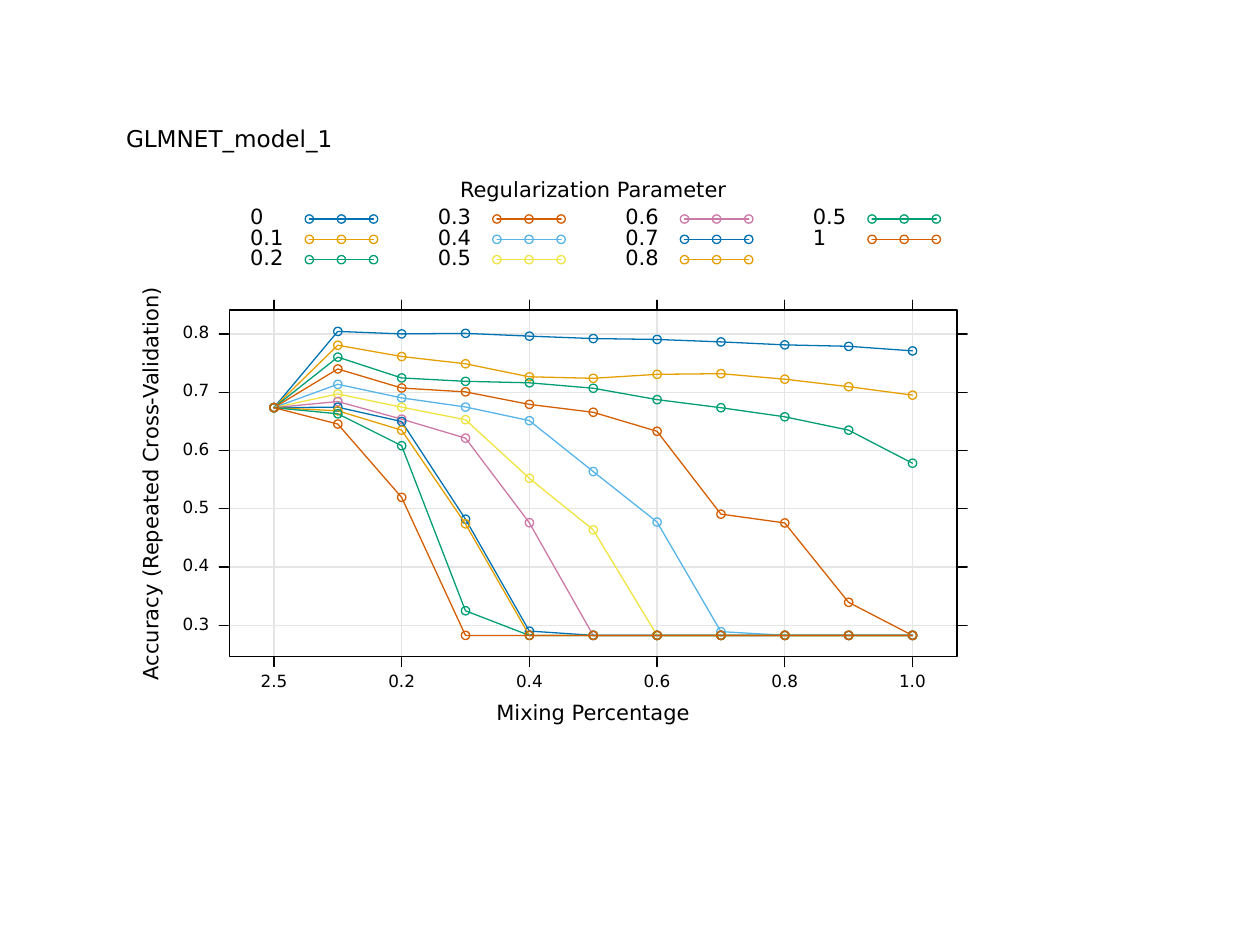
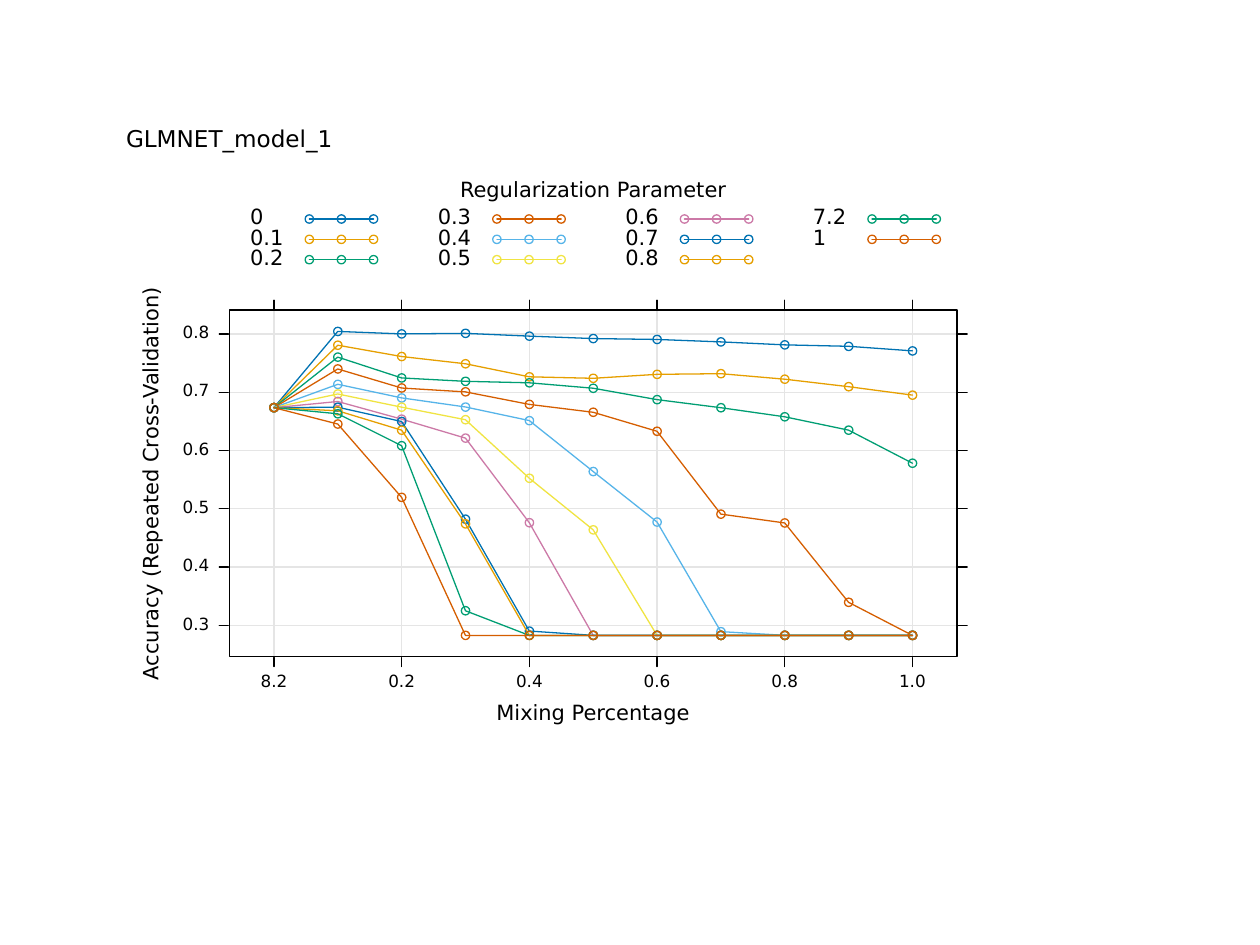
0.5 at (830, 218): 0.5 -> 7.2
2.5: 2.5 -> 8.2
